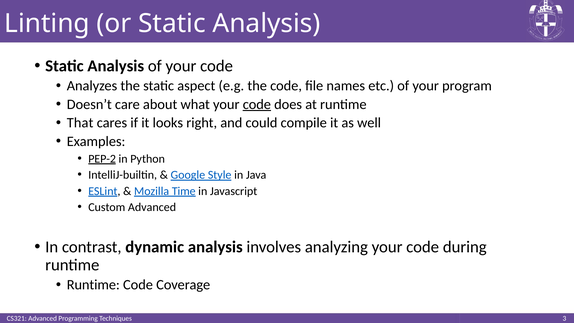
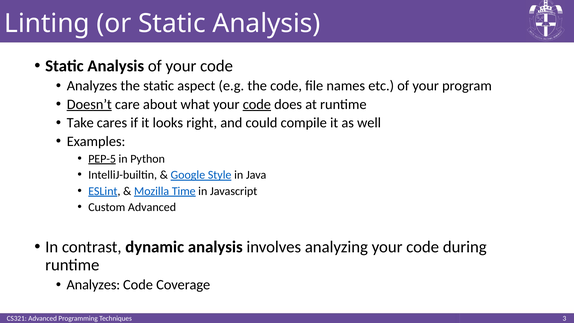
Doesn’t underline: none -> present
That: That -> Take
PEP-2: PEP-2 -> PEP-5
Runtime at (93, 285): Runtime -> Analyzes
